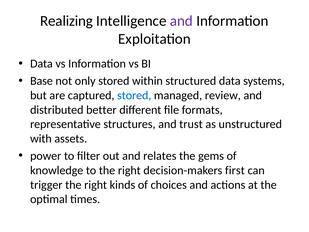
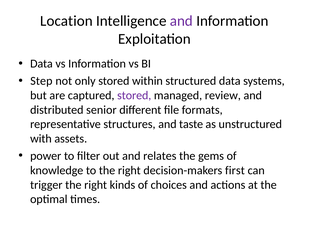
Realizing: Realizing -> Location
Base: Base -> Step
stored at (134, 95) colour: blue -> purple
better: better -> senior
trust: trust -> taste
